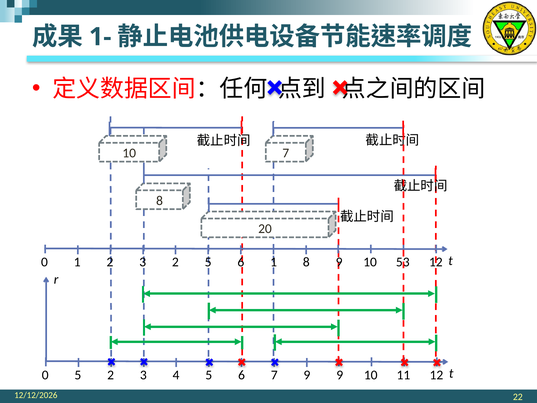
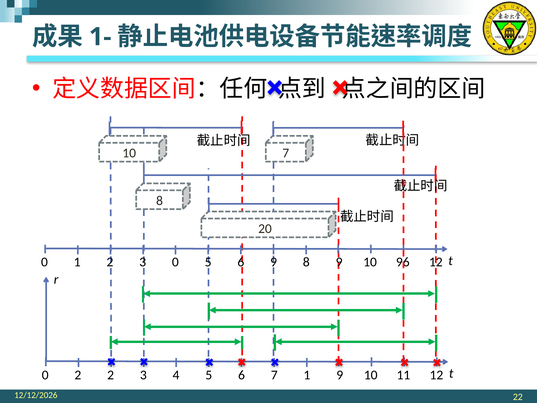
3 2: 2 -> 0
6 1: 1 -> 9
53: 53 -> 96
0 5: 5 -> 2
7 9: 9 -> 1
